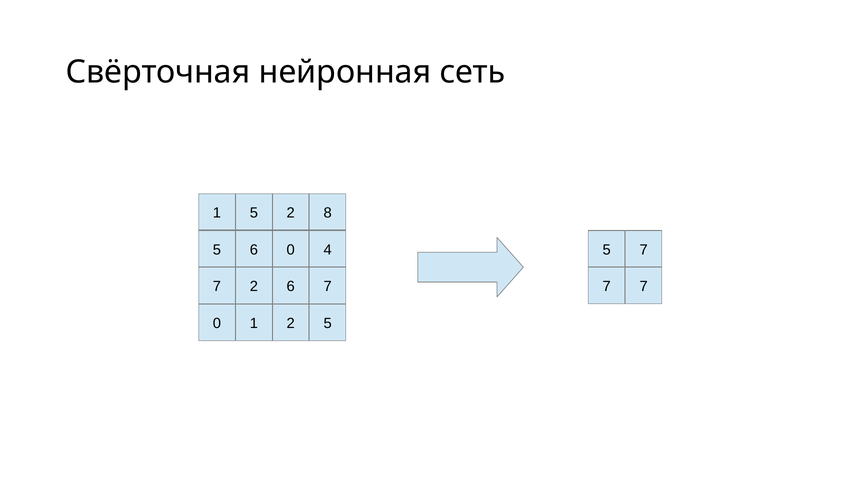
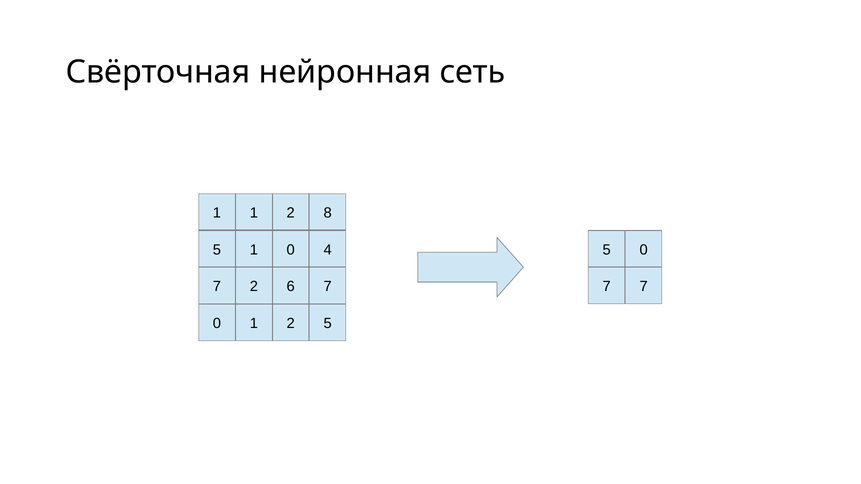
1 5: 5 -> 1
5 6: 6 -> 1
5 7: 7 -> 0
